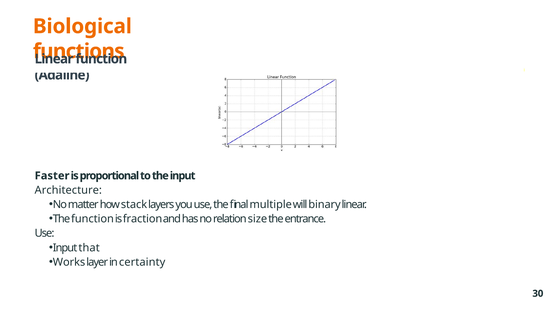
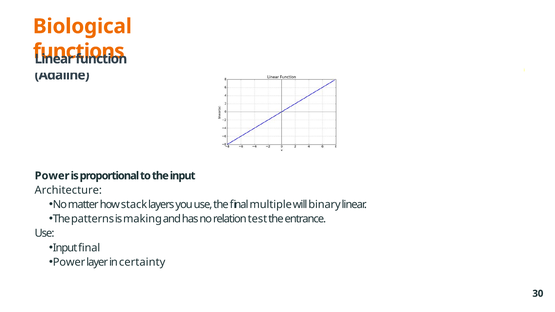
Faster at (52, 176): Faster -> Power
The function: function -> patterns
fraction: fraction -> making
size: size -> test
Input that: that -> final
Works at (69, 262): Works -> Power
